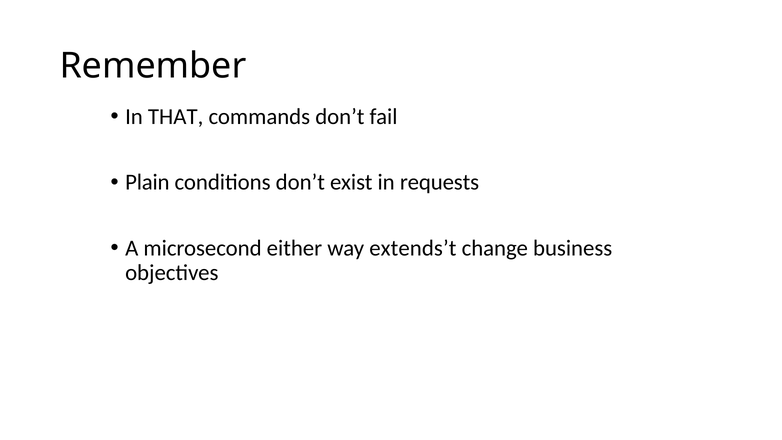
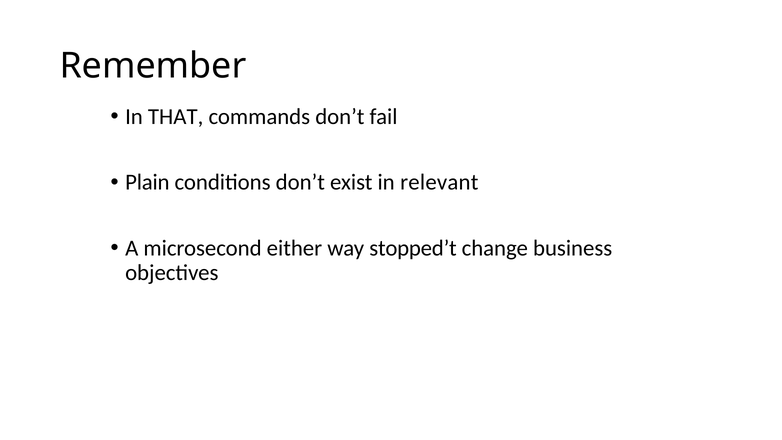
requests: requests -> relevant
extends’t: extends’t -> stopped’t
